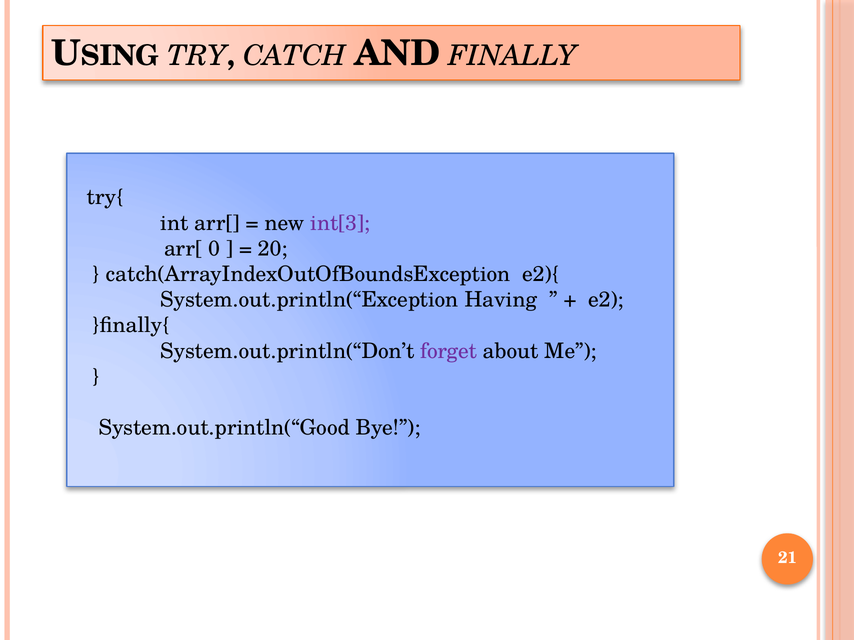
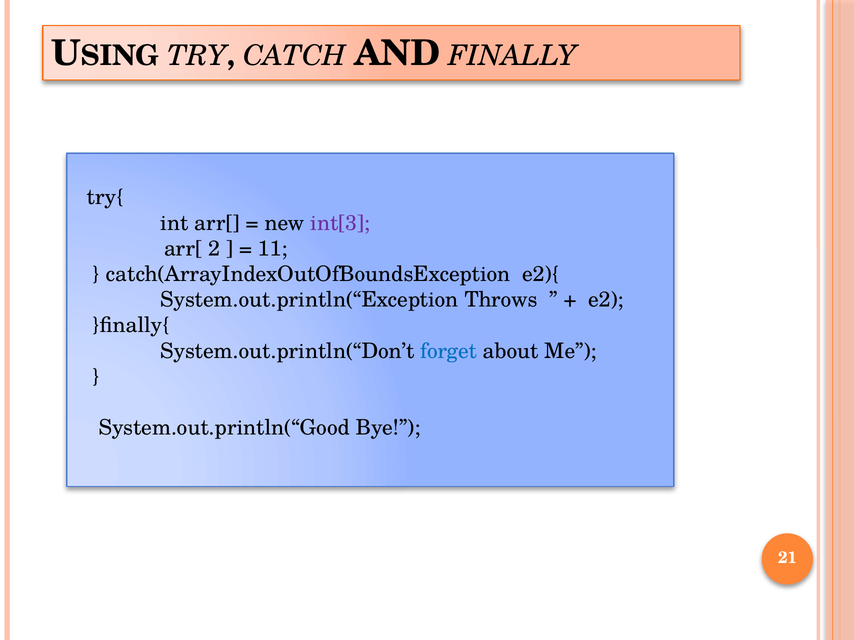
0: 0 -> 2
20: 20 -> 11
Having: Having -> Throws
forget colour: purple -> blue
